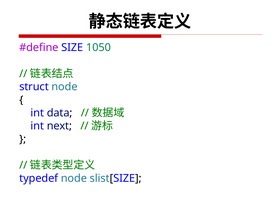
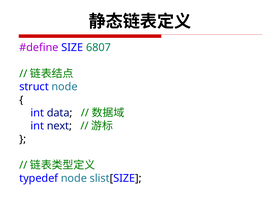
1050: 1050 -> 6807
